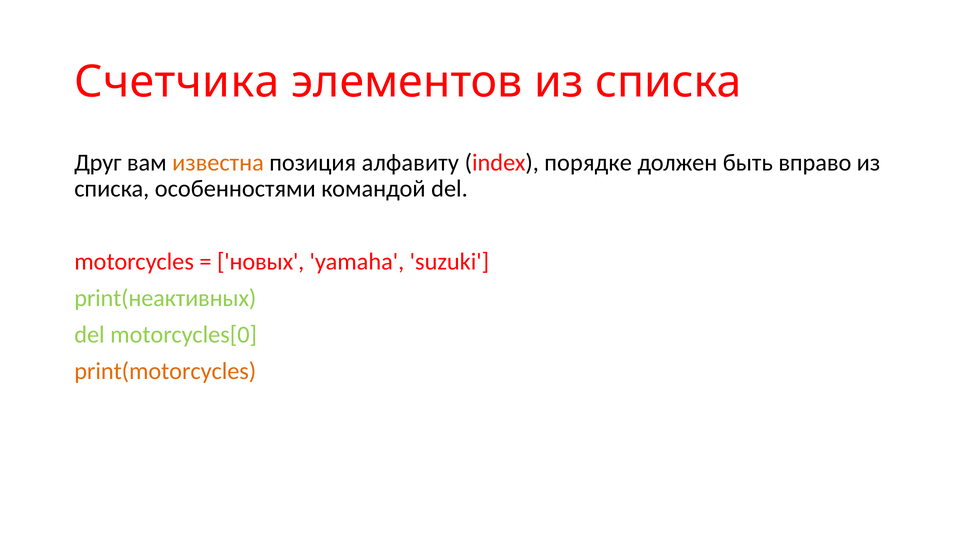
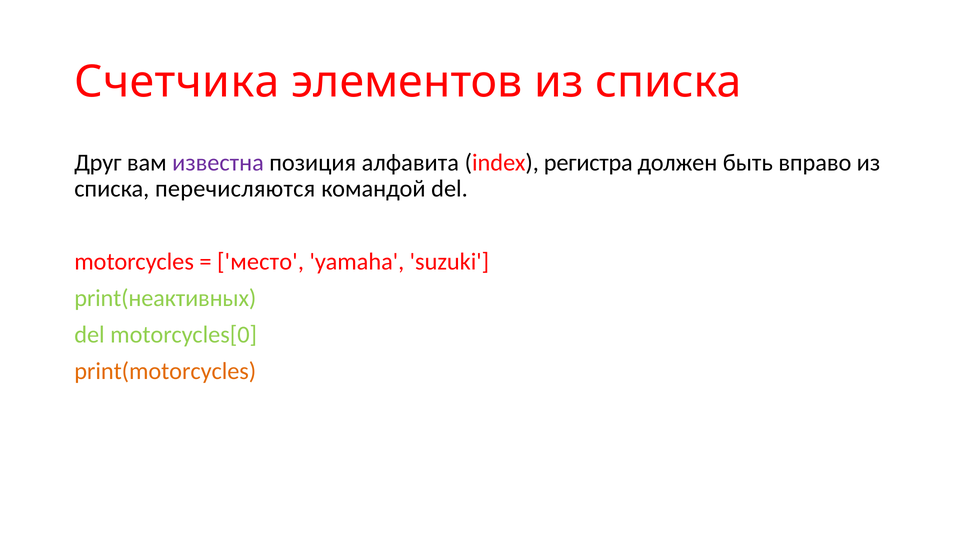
известна colour: orange -> purple
алфавиту: алфавиту -> алфавита
порядке: порядке -> регистра
особенностями: особенностями -> перечисляются
новых: новых -> место
